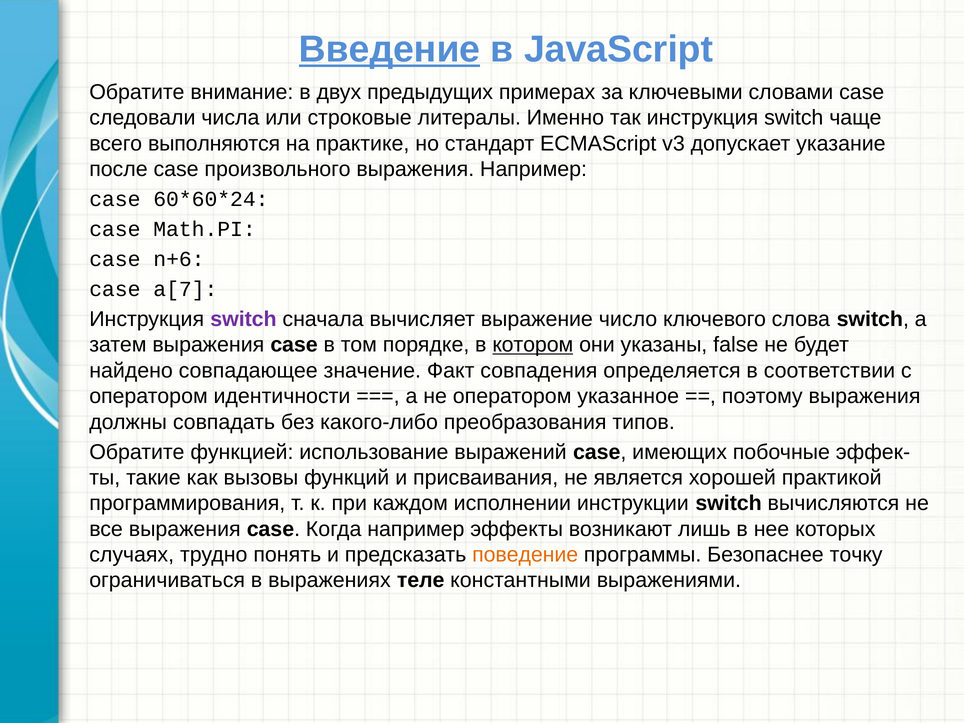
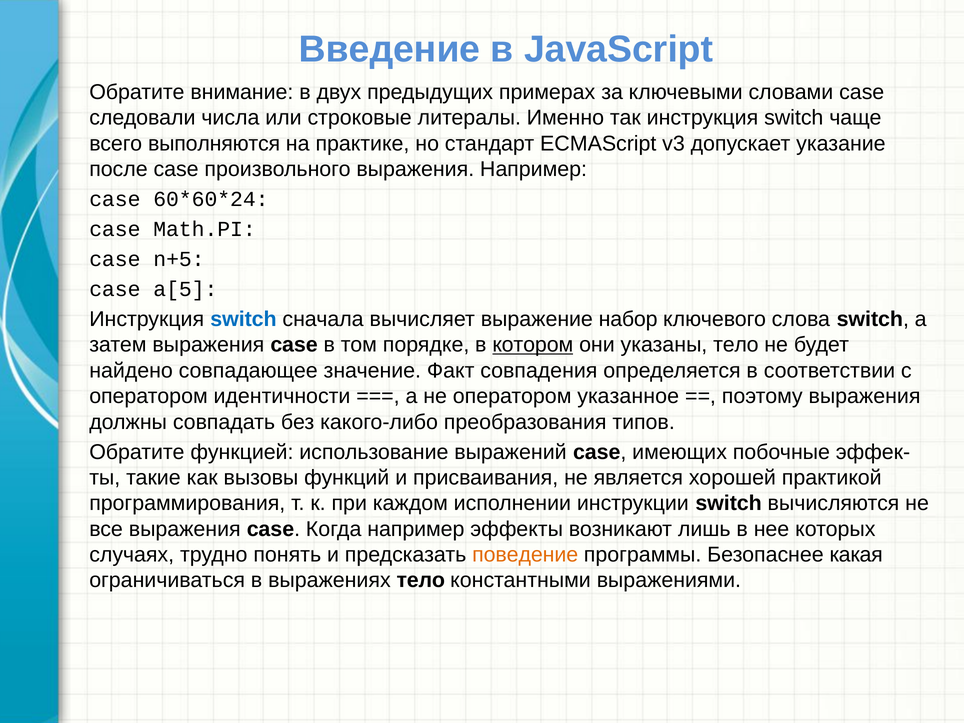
Введение underline: present -> none
n+6: n+6 -> n+5
a[7: a[7 -> a[5
switch at (243, 319) colour: purple -> blue
число: число -> набор
указаны false: false -> тело
точку: точку -> какая
выражениях теле: теле -> тело
